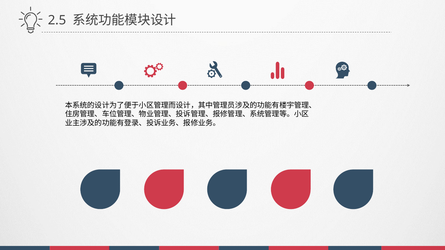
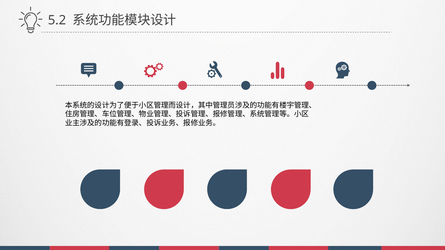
2.5: 2.5 -> 5.2
